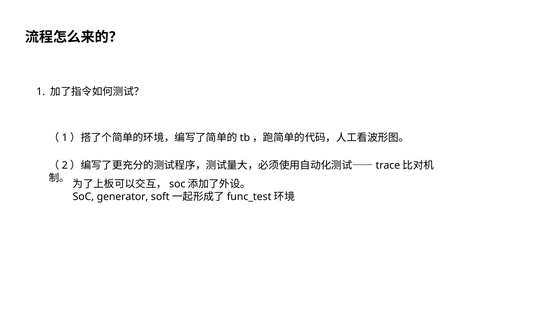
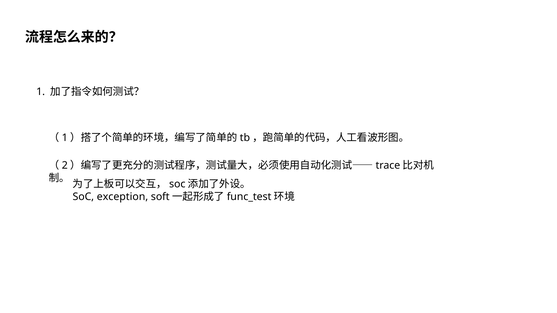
generator: generator -> exception
